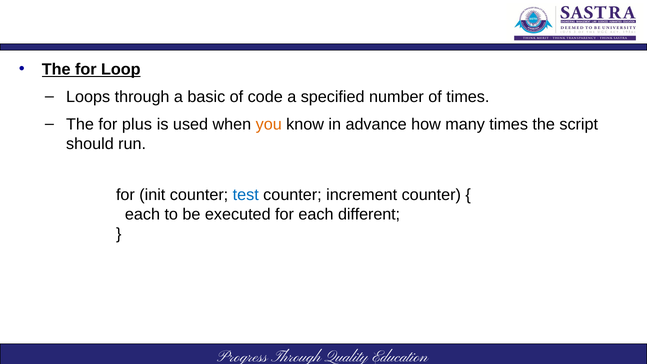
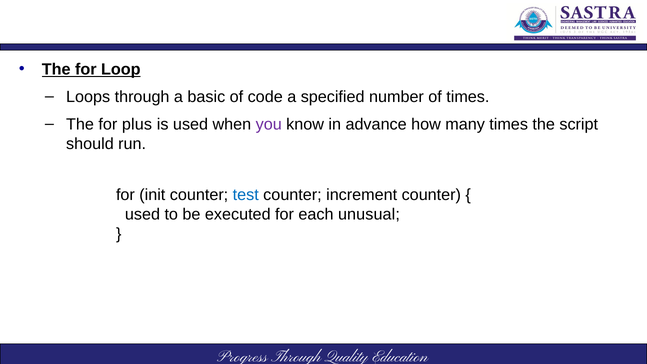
you colour: orange -> purple
each at (143, 214): each -> used
different: different -> unusual
